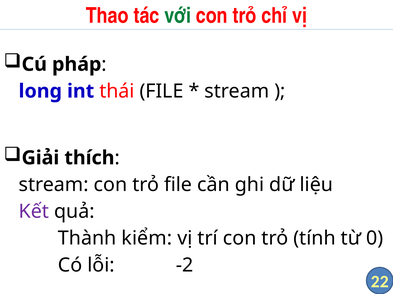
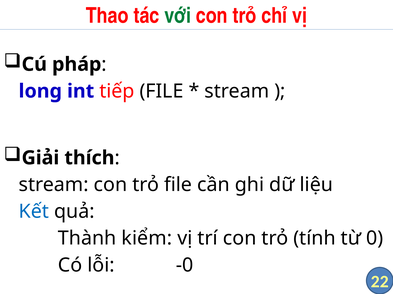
thái: thái -> tiếp
Kết colour: purple -> blue
-2: -2 -> -0
